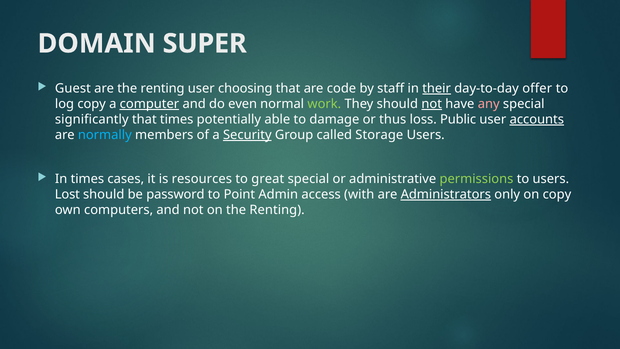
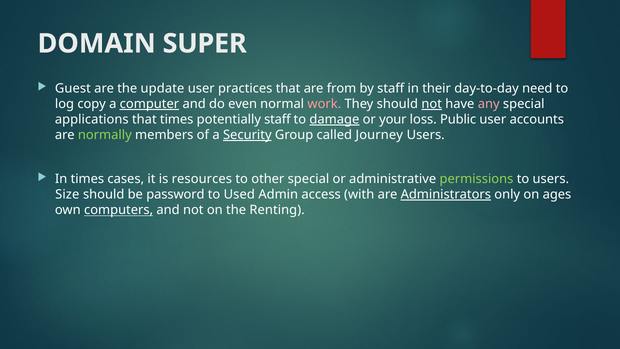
are the renting: renting -> update
choosing: choosing -> practices
code: code -> from
their underline: present -> none
offer: offer -> need
work colour: light green -> pink
significantly: significantly -> applications
potentially able: able -> staff
damage underline: none -> present
thus: thus -> your
accounts underline: present -> none
normally colour: light blue -> light green
Storage: Storage -> Journey
great: great -> other
Lost: Lost -> Size
Point: Point -> Used
on copy: copy -> ages
computers underline: none -> present
